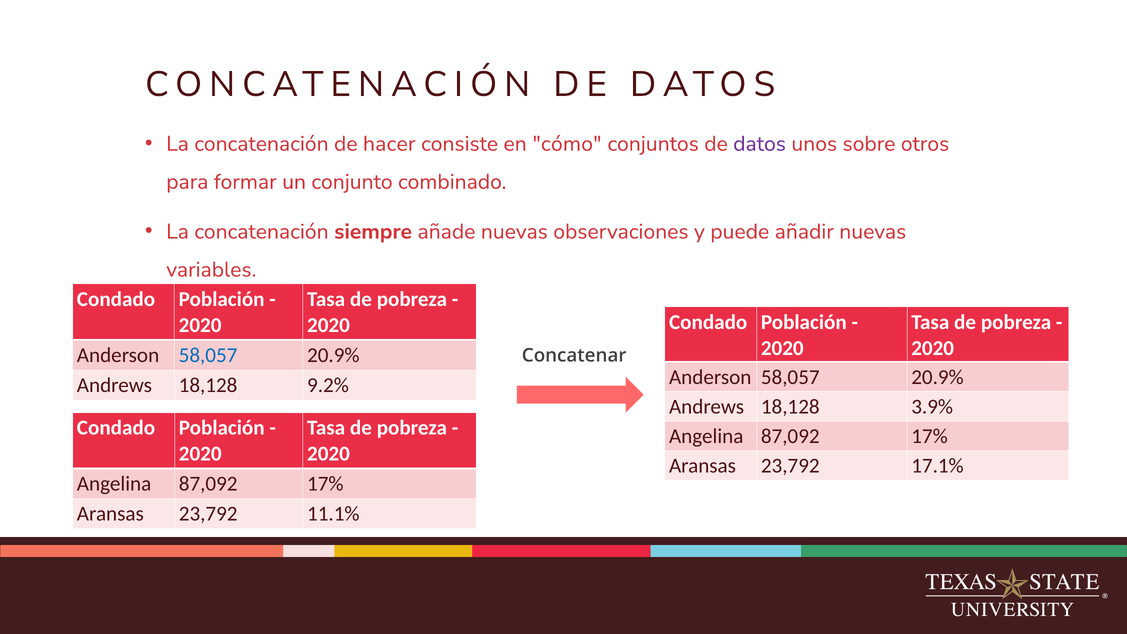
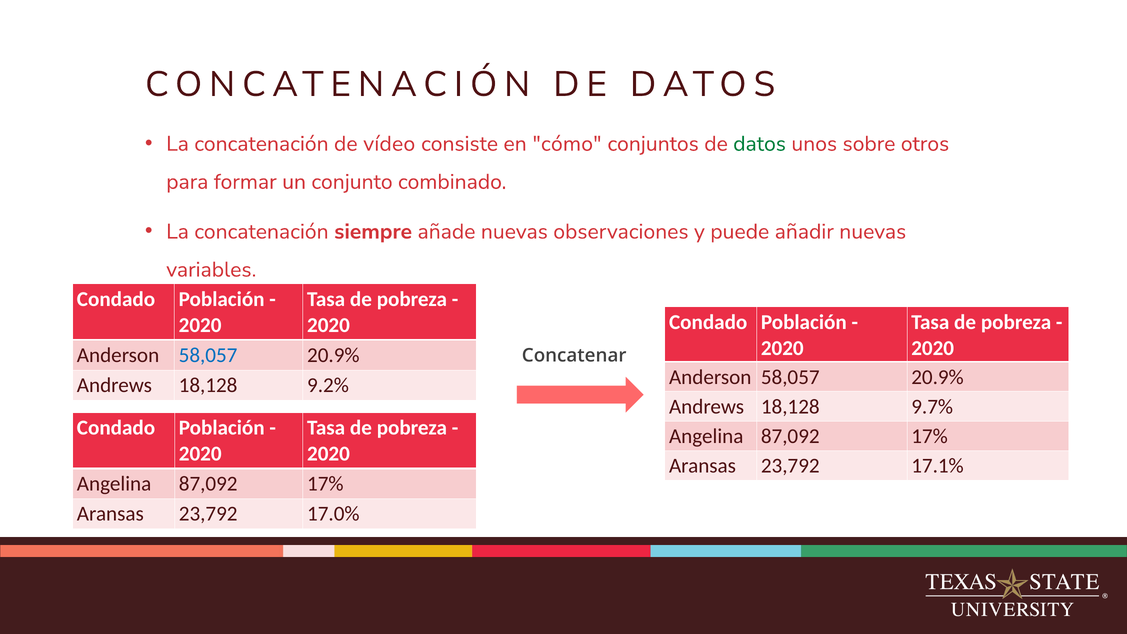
hacer: hacer -> vídeo
datos at (760, 144) colour: purple -> green
3.9%: 3.9% -> 9.7%
11.1%: 11.1% -> 17.0%
